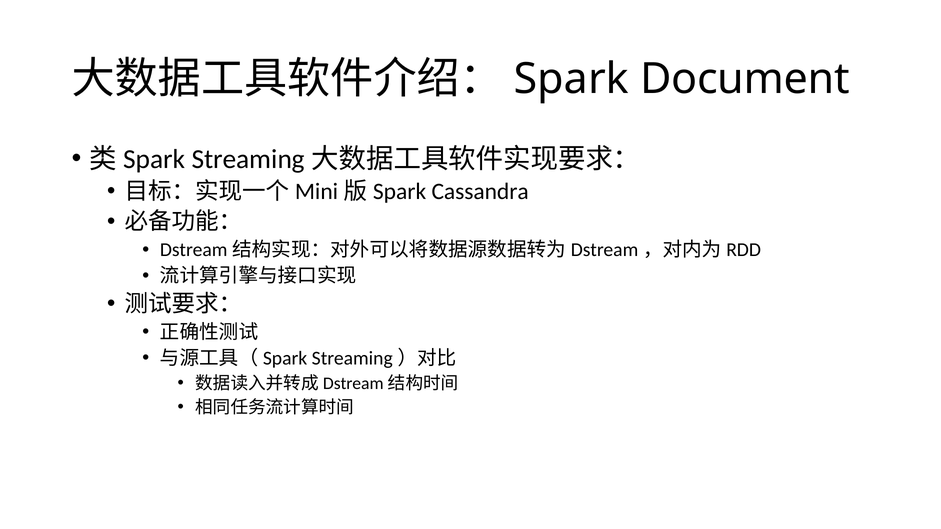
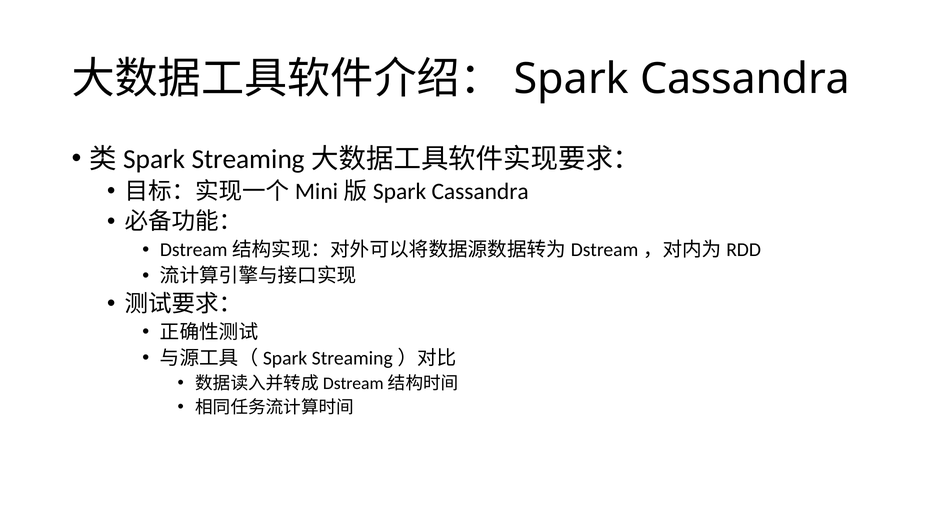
Document at (745, 79): Document -> Cassandra
